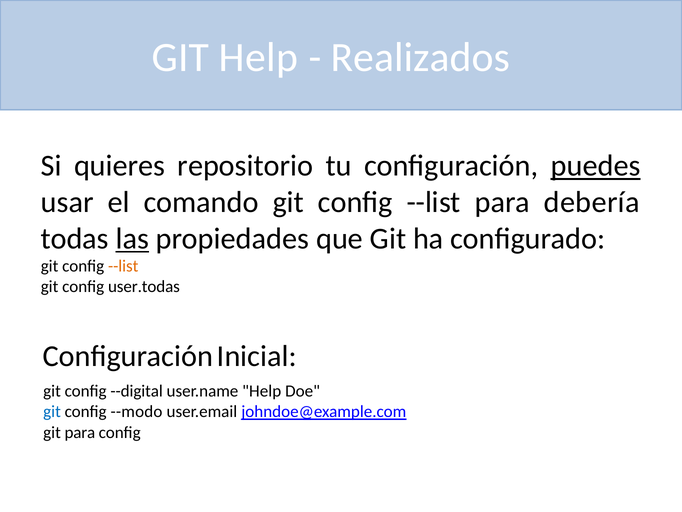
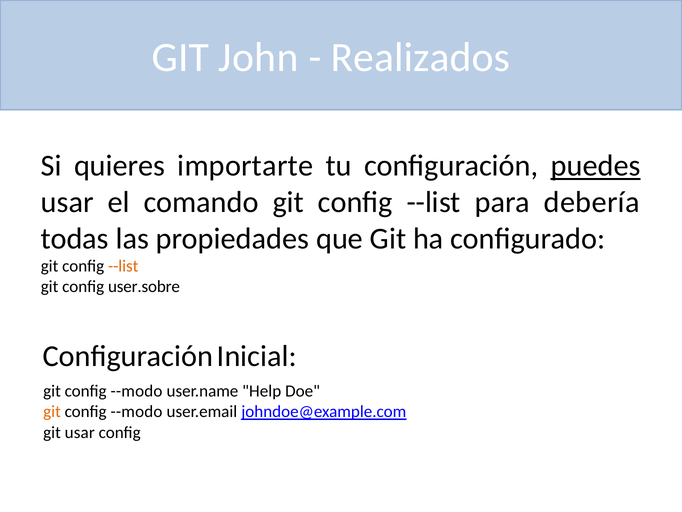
GIT Help: Help -> John
repositorio: repositorio -> importarte
las underline: present -> none
user.todas: user.todas -> user.sobre
--digital at (137, 391): --digital -> --modo
git at (52, 411) colour: blue -> orange
git para: para -> usar
